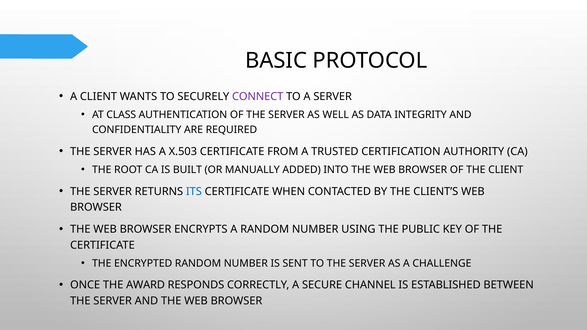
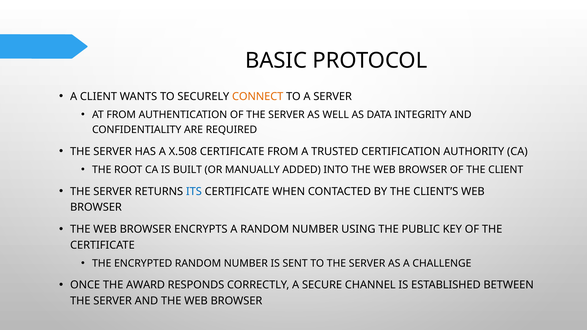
CONNECT colour: purple -> orange
AT CLASS: CLASS -> FROM
X.503: X.503 -> X.508
